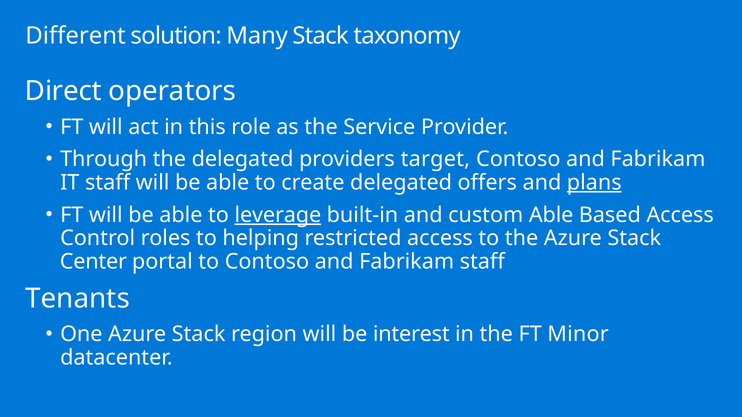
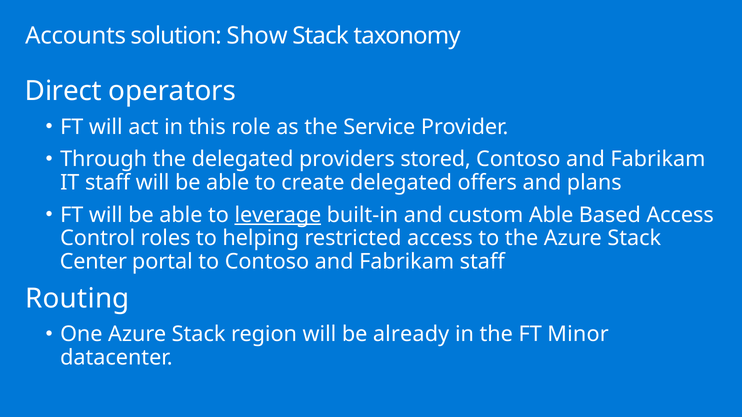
Different: Different -> Accounts
Many: Many -> Show
target: target -> stored
plans underline: present -> none
Tenants: Tenants -> Routing
interest: interest -> already
